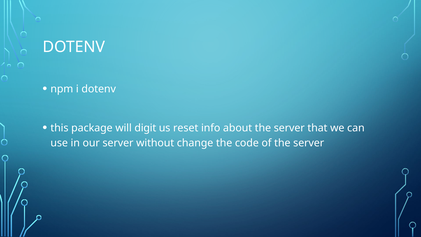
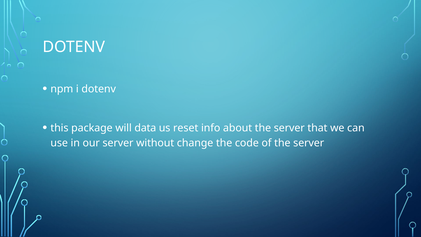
digit: digit -> data
